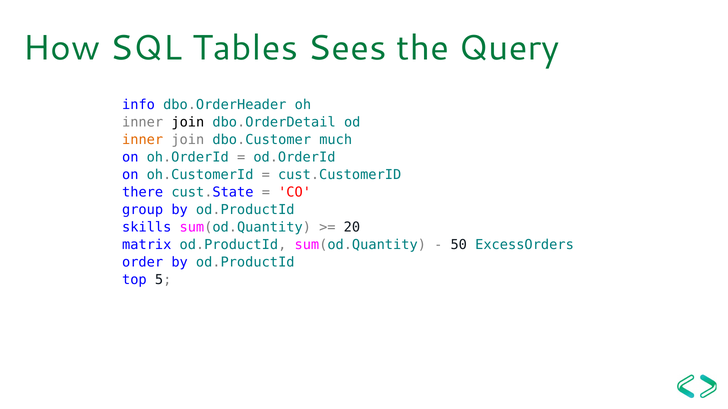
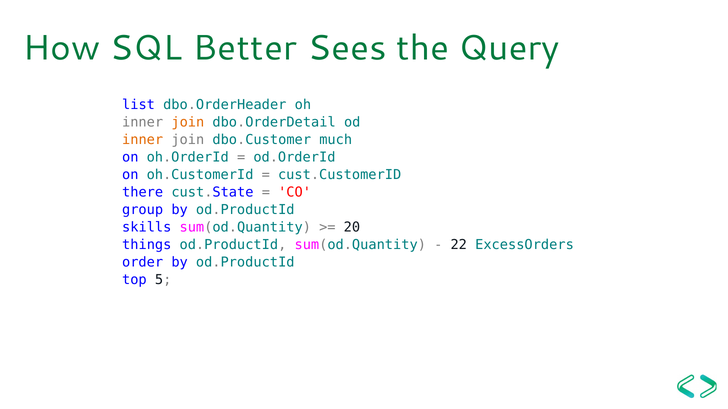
Tables: Tables -> Better
info: info -> list
join at (188, 122) colour: black -> orange
matrix: matrix -> things
50: 50 -> 22
